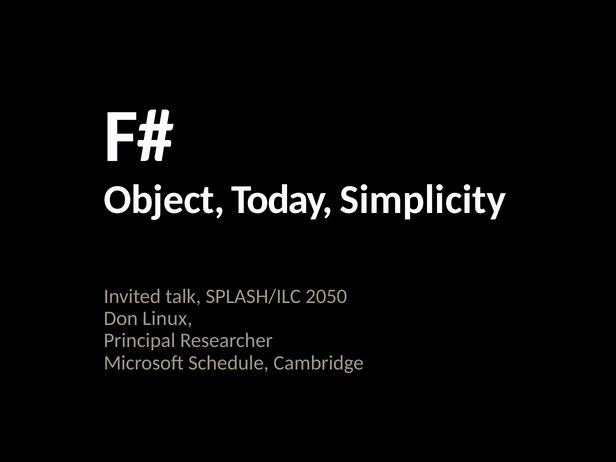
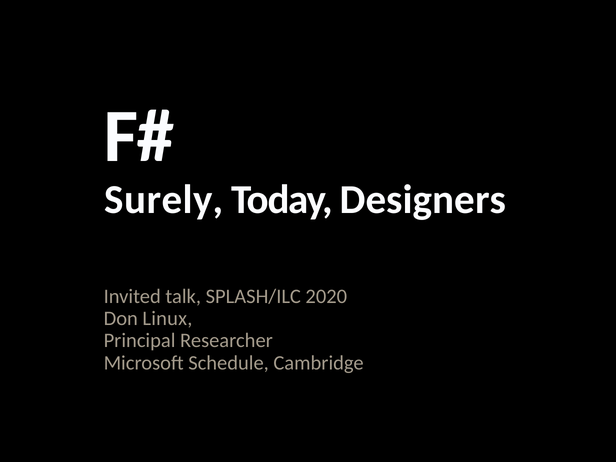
Object: Object -> Surely
Simplicity: Simplicity -> Designers
2050: 2050 -> 2020
